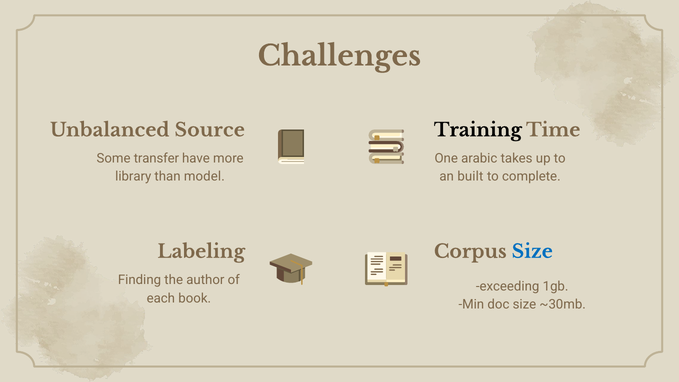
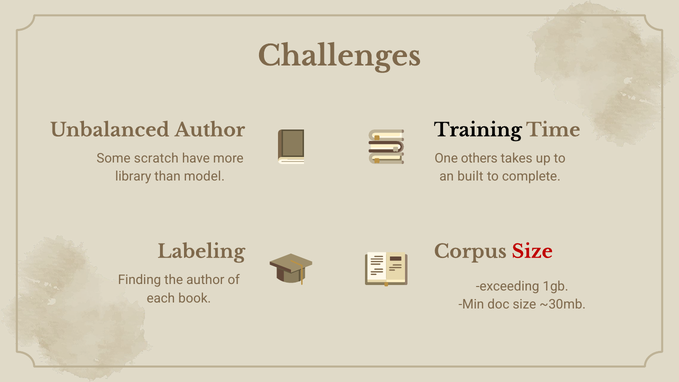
Unbalanced Source: Source -> Author
transfer: transfer -> scratch
arabic: arabic -> others
Size at (532, 252) colour: blue -> red
